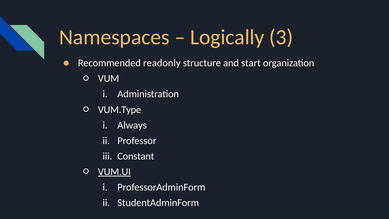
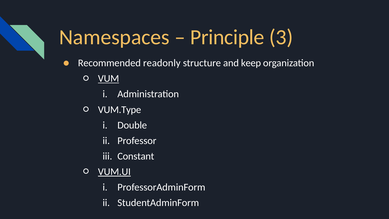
Logically: Logically -> Principle
start: start -> keep
VUM underline: none -> present
Always: Always -> Double
